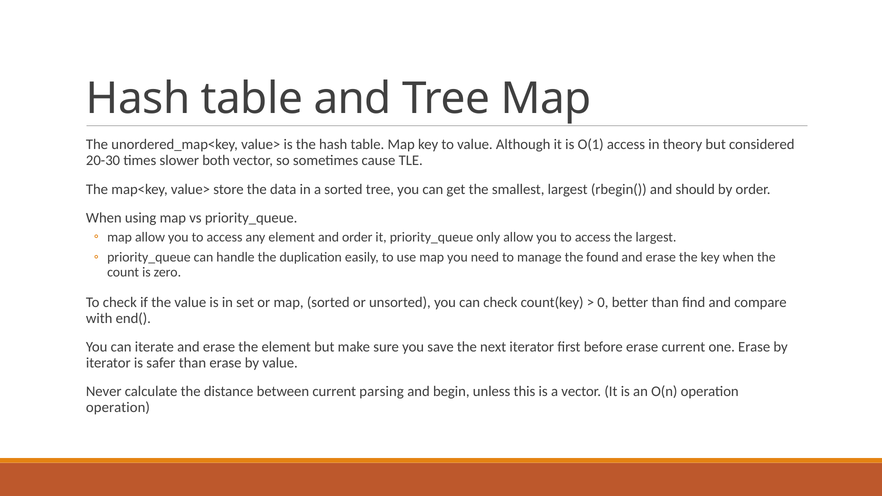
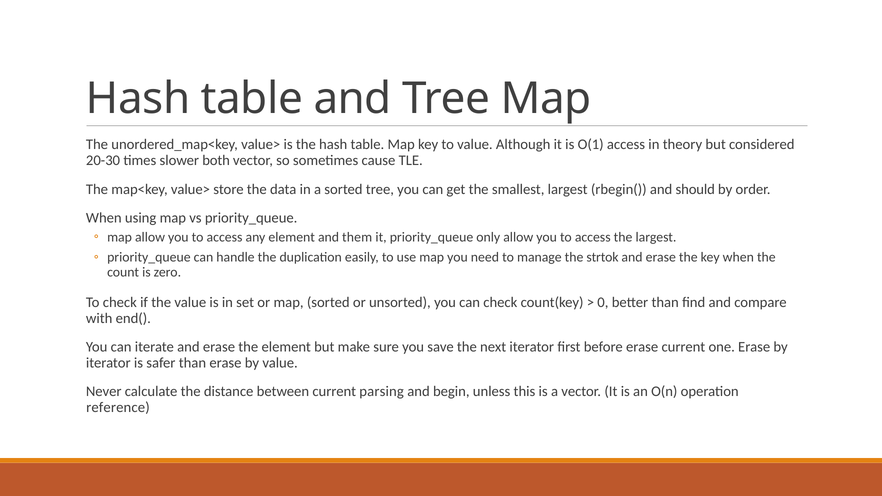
and order: order -> them
found: found -> strtok
operation at (118, 407): operation -> reference
